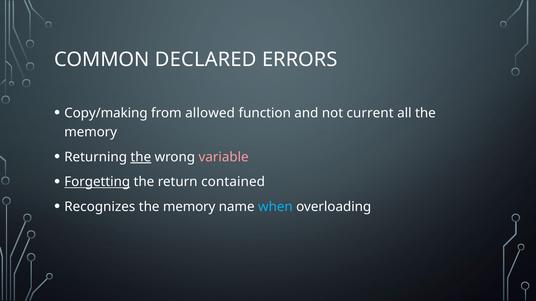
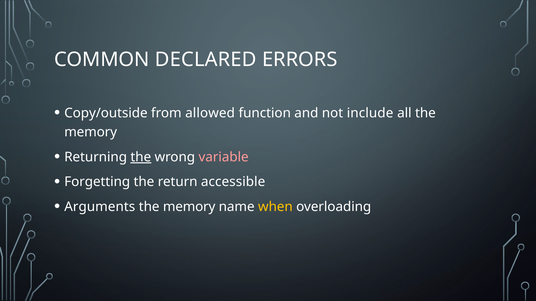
Copy/making: Copy/making -> Copy/outside
current: current -> include
Forgetting underline: present -> none
contained: contained -> accessible
Recognizes: Recognizes -> Arguments
when colour: light blue -> yellow
